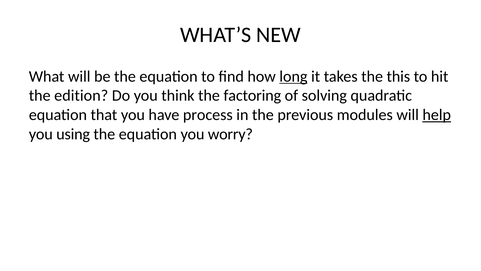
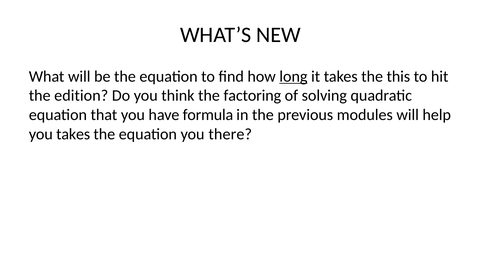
process: process -> formula
help underline: present -> none
you using: using -> takes
worry: worry -> there
